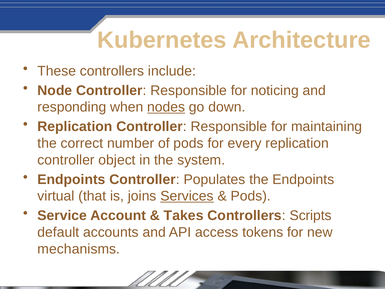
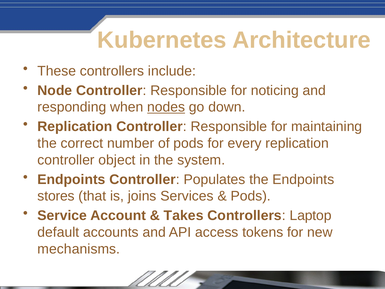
virtual: virtual -> stores
Services underline: present -> none
Scripts: Scripts -> Laptop
